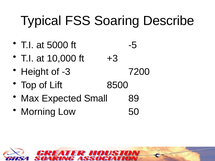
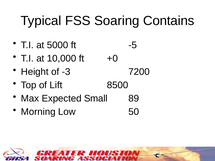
Describe: Describe -> Contains
+3: +3 -> +0
